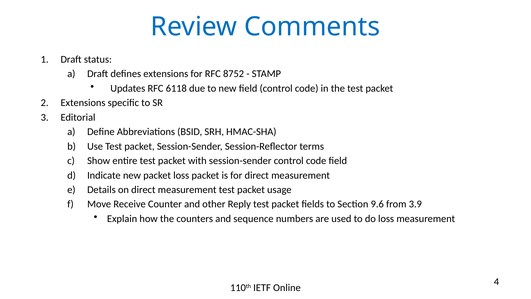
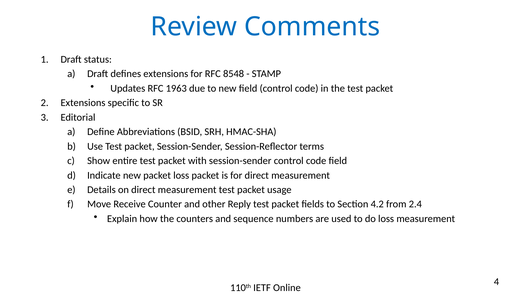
8752: 8752 -> 8548
6118: 6118 -> 1963
9.6: 9.6 -> 4.2
3.9: 3.9 -> 2.4
